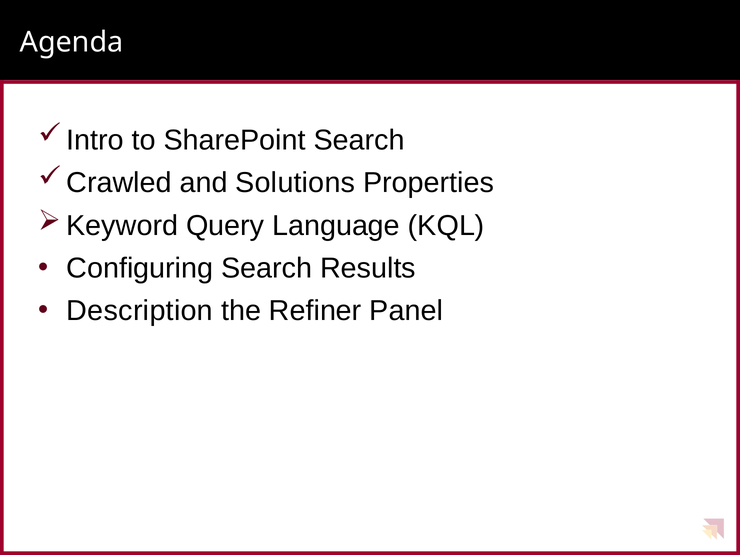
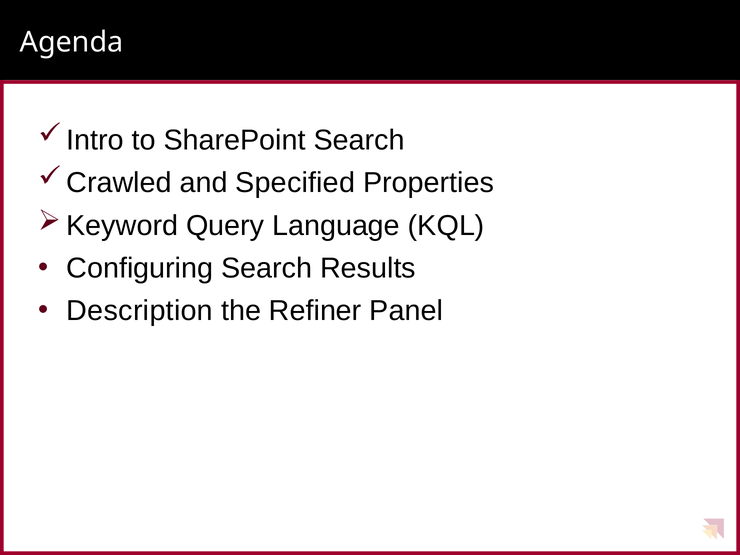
Solutions: Solutions -> Specified
